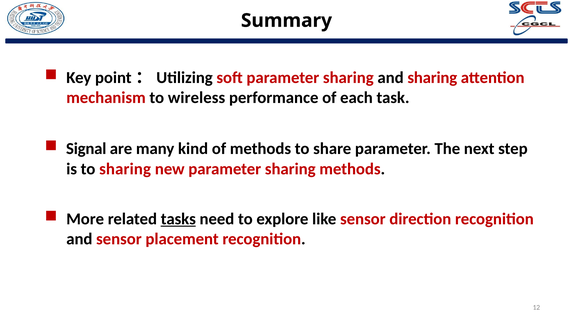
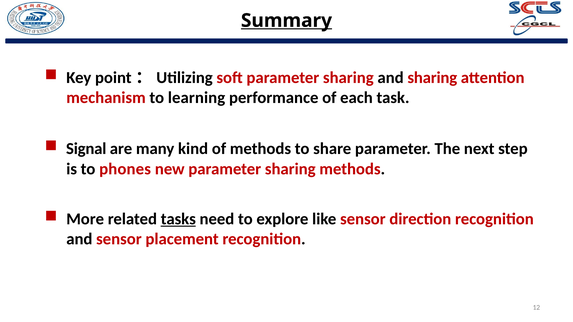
Summary underline: none -> present
wireless: wireless -> learning
to sharing: sharing -> phones
